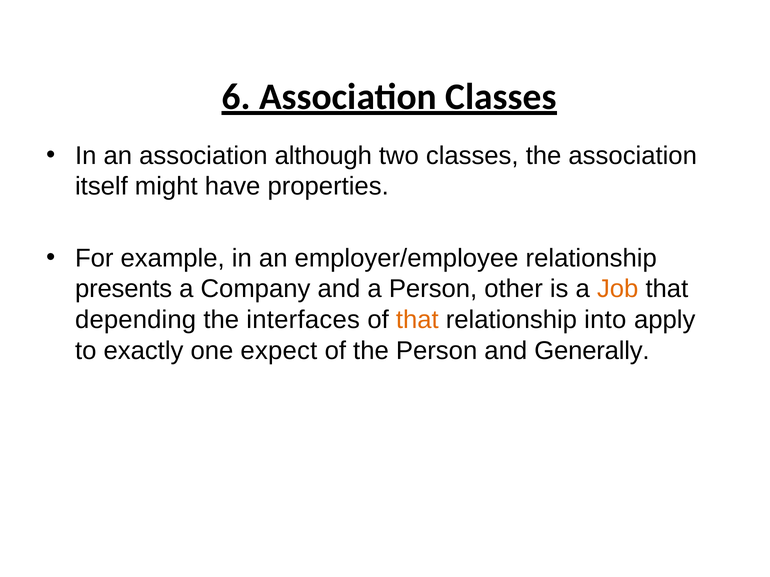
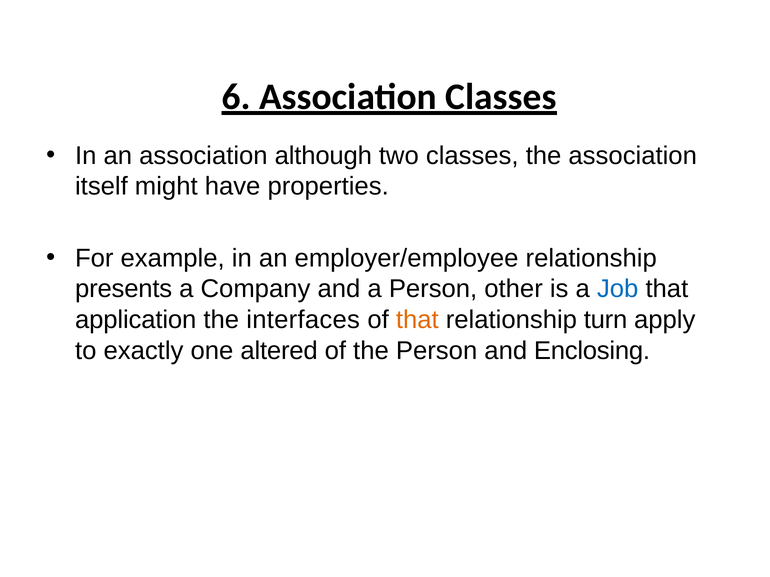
Job colour: orange -> blue
depending: depending -> application
into: into -> turn
expect: expect -> altered
Generally: Generally -> Enclosing
